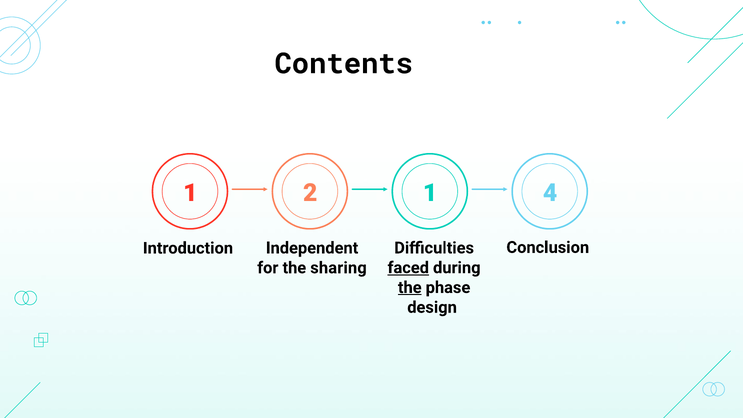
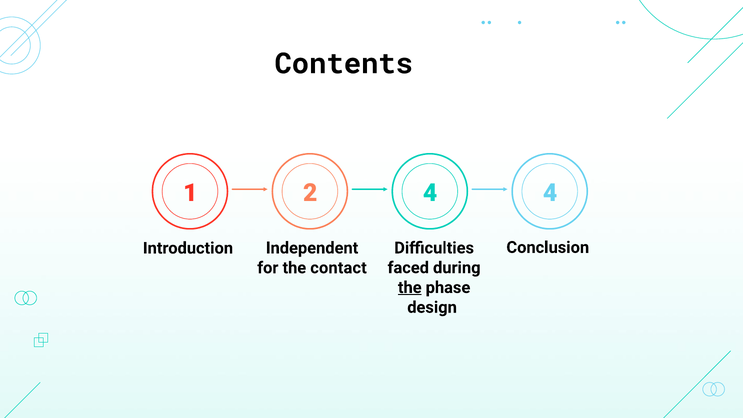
2 1: 1 -> 4
faced underline: present -> none
sharing: sharing -> contact
